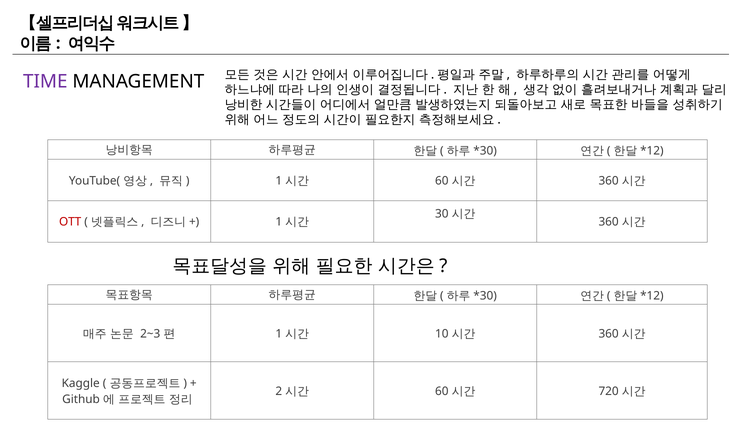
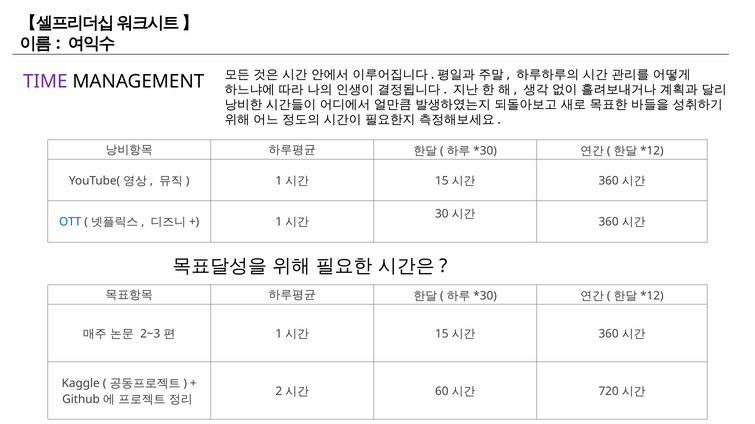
60 at (442, 181): 60 -> 15
OTT colour: red -> blue
10 at (442, 334): 10 -> 15
